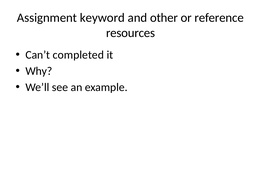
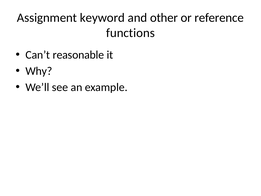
resources: resources -> functions
completed: completed -> reasonable
